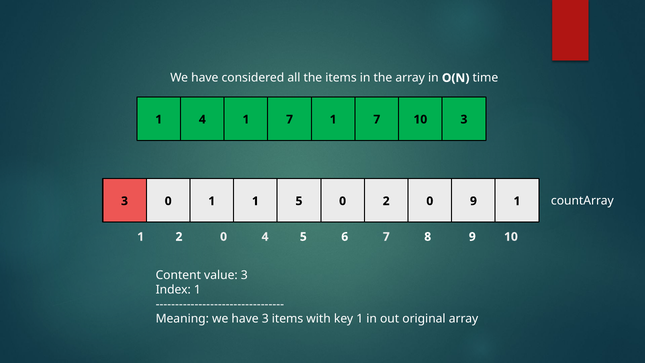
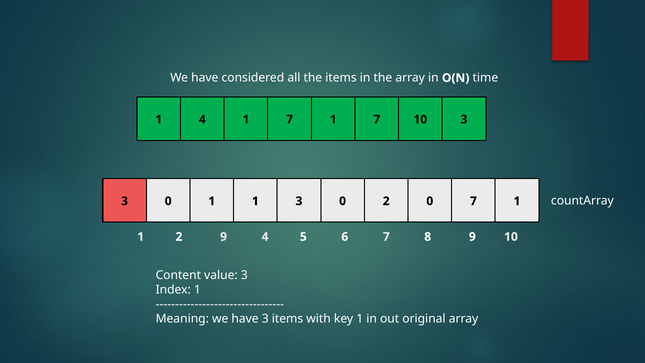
1 5: 5 -> 3
0 9: 9 -> 7
1 2 0: 0 -> 9
